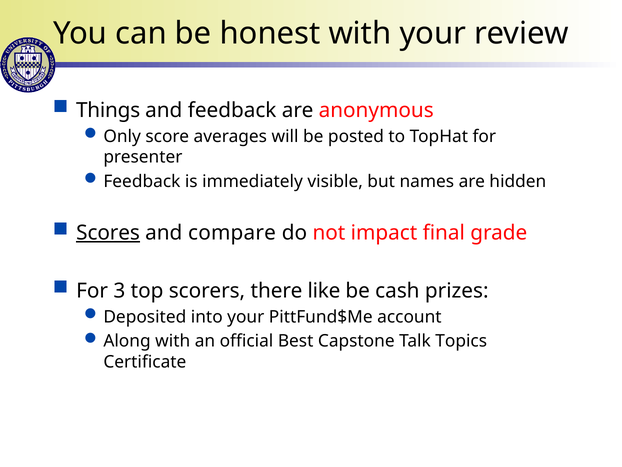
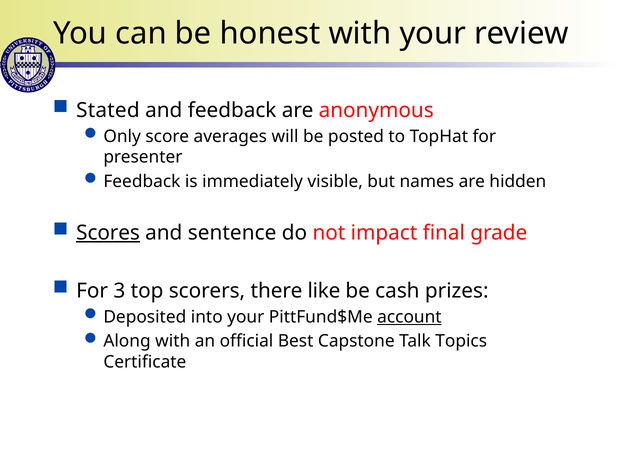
Things: Things -> Stated
compare: compare -> sentence
account underline: none -> present
